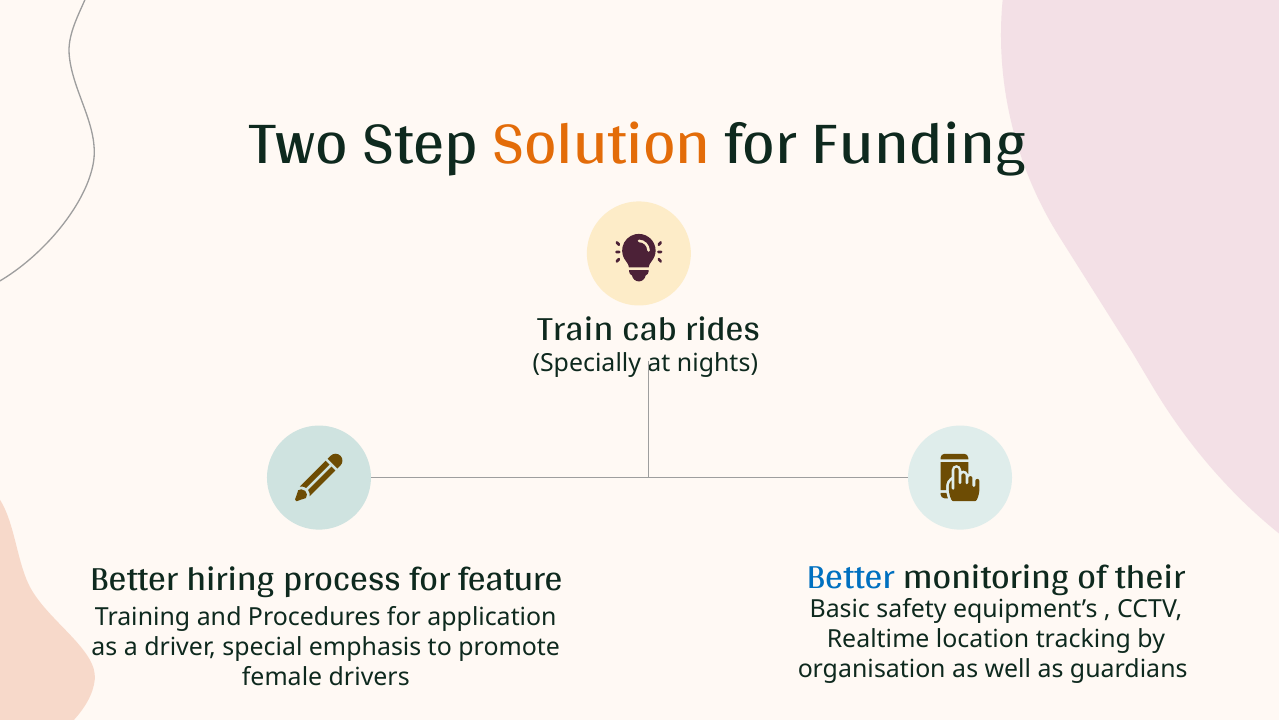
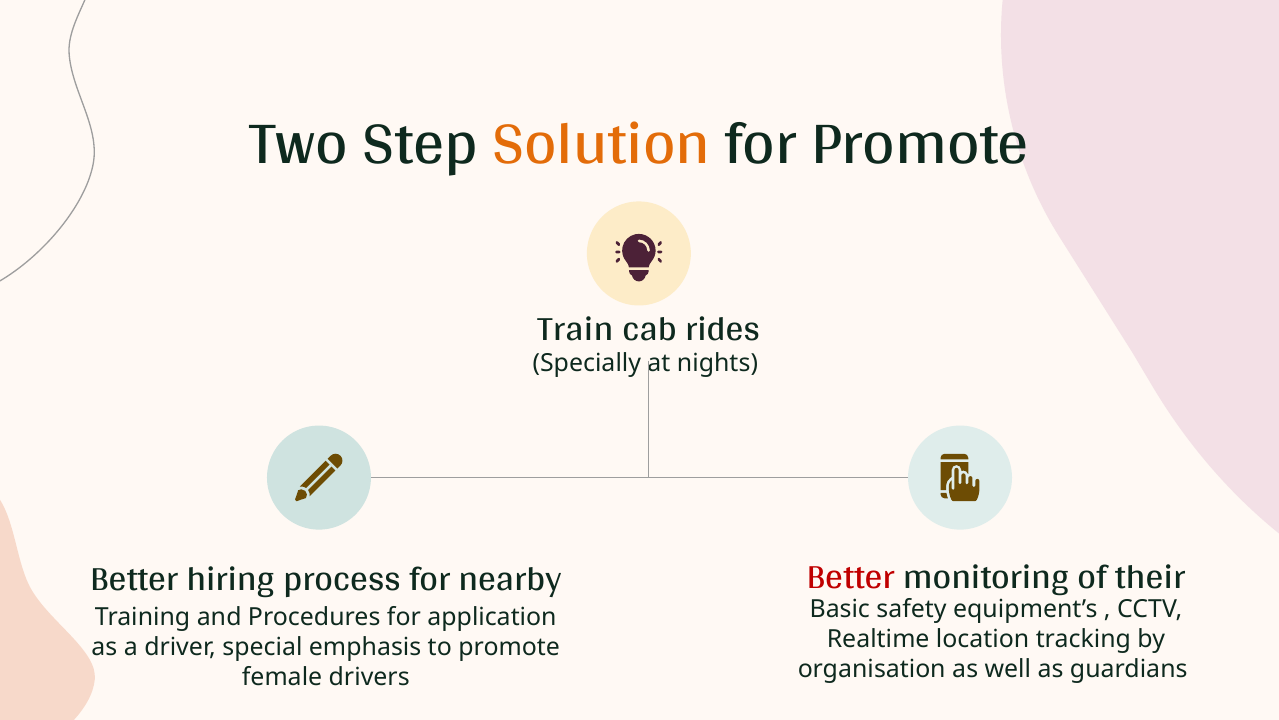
for Funding: Funding -> Promote
Better at (851, 577) colour: blue -> red
feature: feature -> nearby
